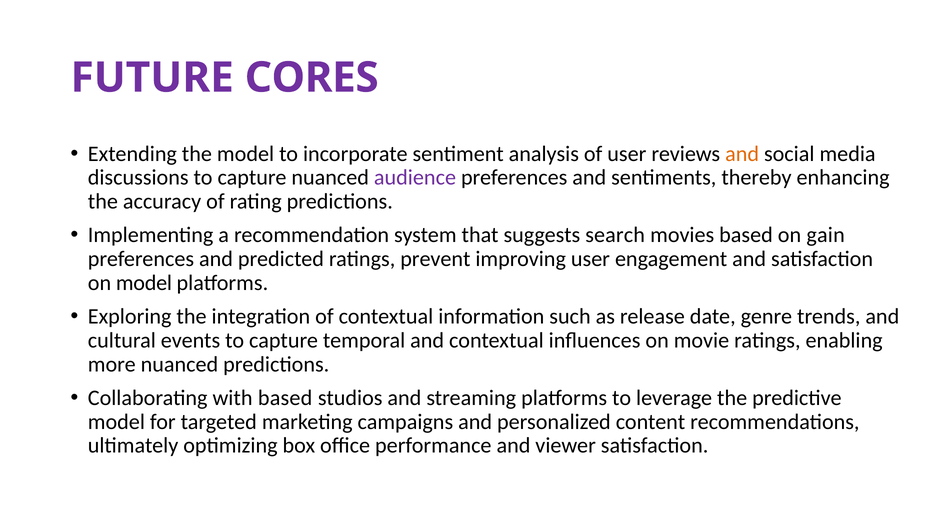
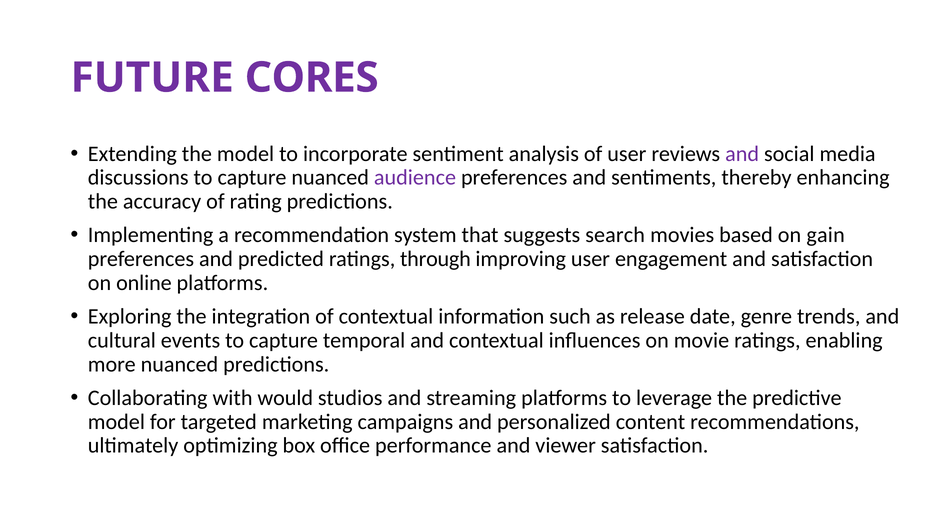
and at (742, 154) colour: orange -> purple
prevent: prevent -> through
on model: model -> online
with based: based -> would
